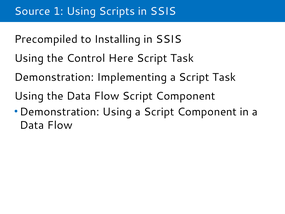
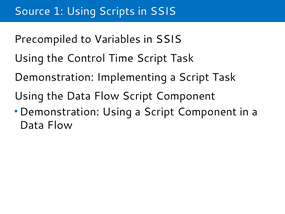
Installing: Installing -> Variables
Here: Here -> Time
